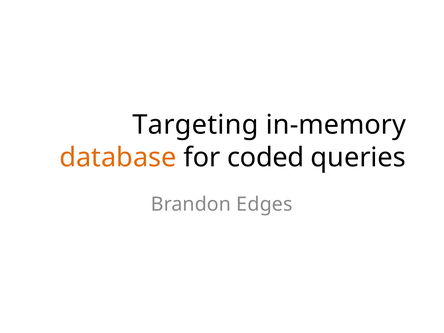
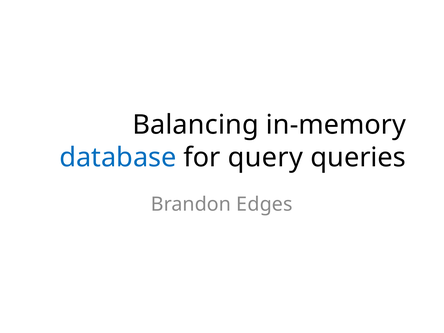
Targeting: Targeting -> Balancing
database colour: orange -> blue
coded: coded -> query
